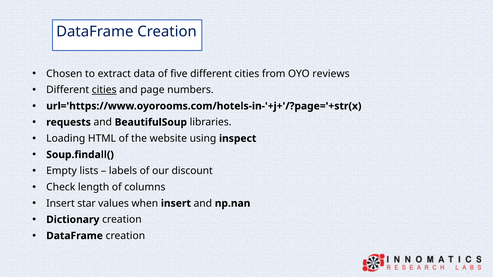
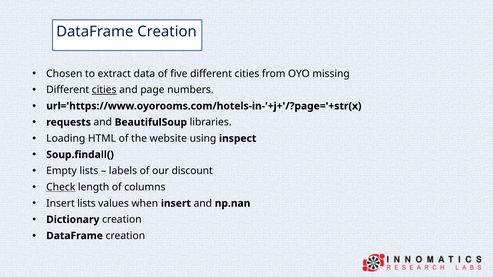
reviews: reviews -> missing
Check underline: none -> present
Insert star: star -> lists
